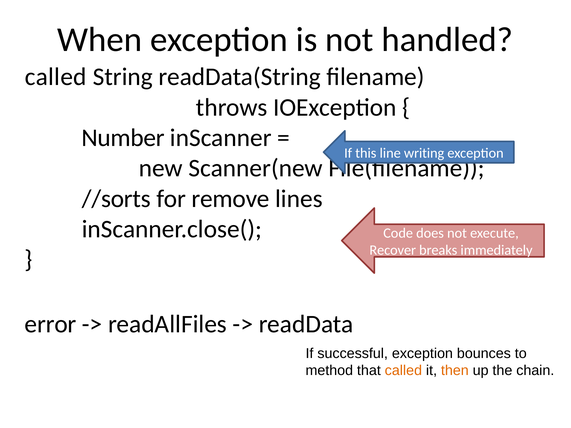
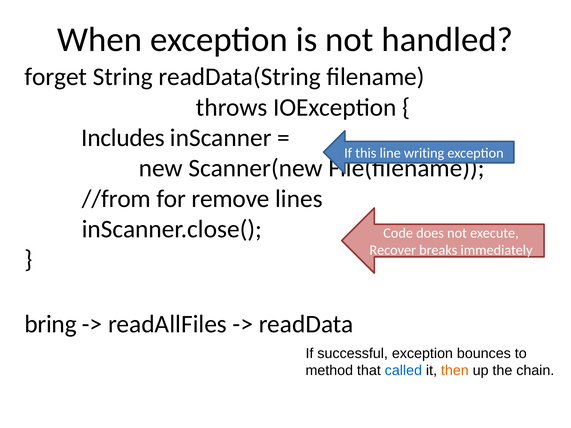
called at (56, 77): called -> forget
Number: Number -> Includes
//sorts: //sorts -> //from
error: error -> bring
called at (403, 371) colour: orange -> blue
